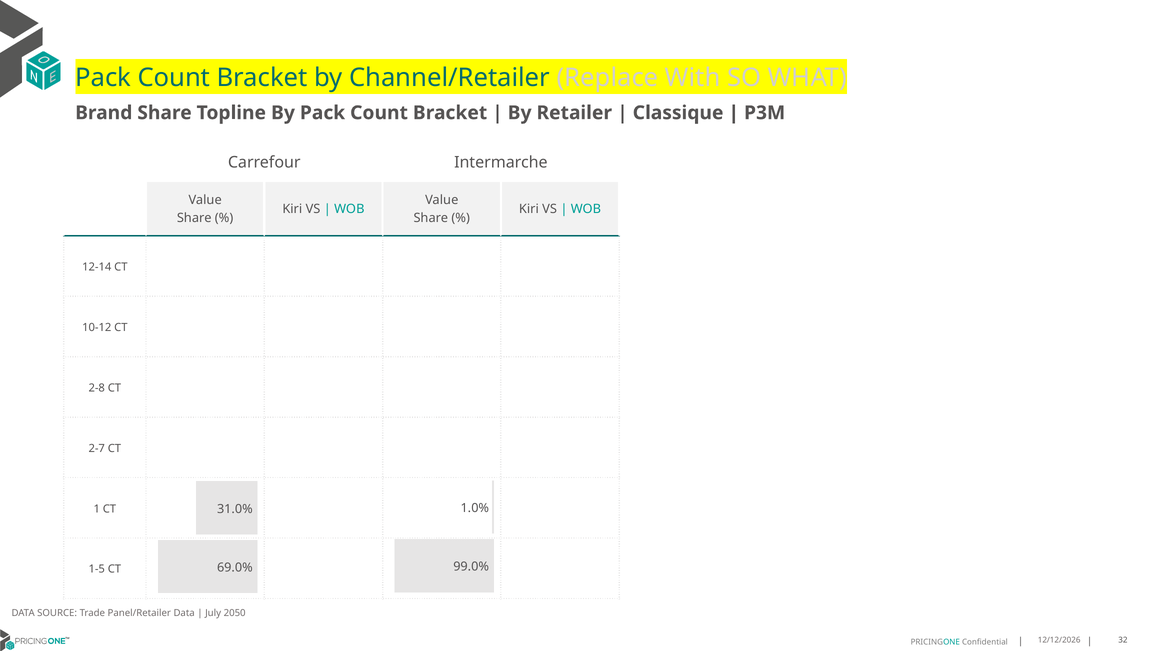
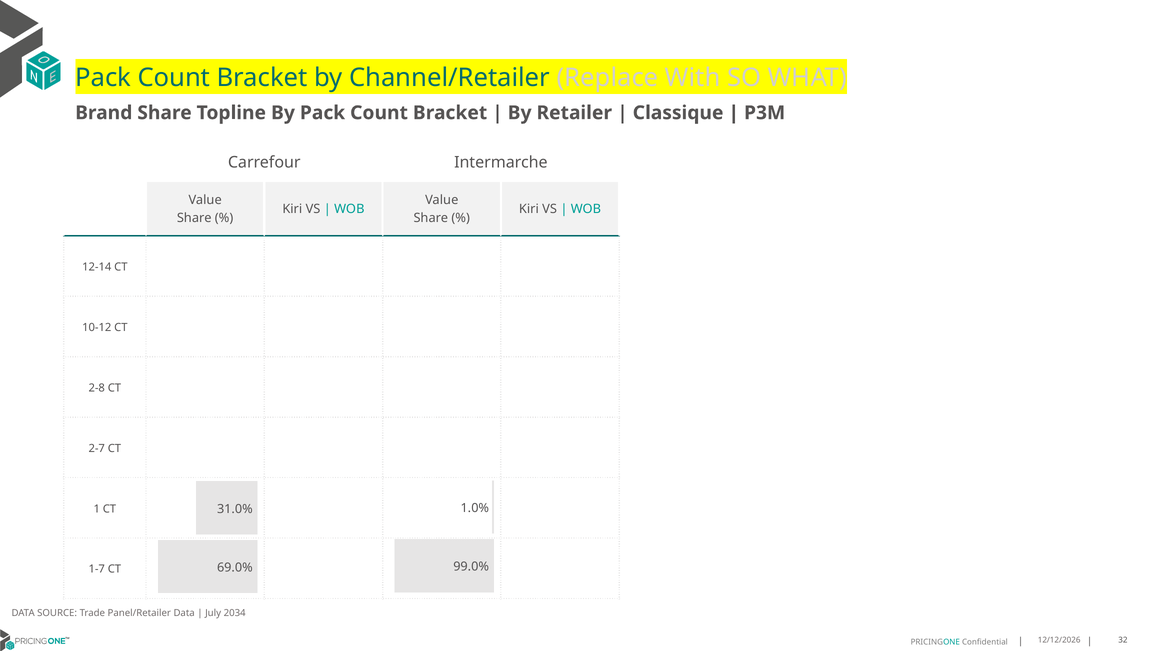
1-5: 1-5 -> 1-7
2050: 2050 -> 2034
